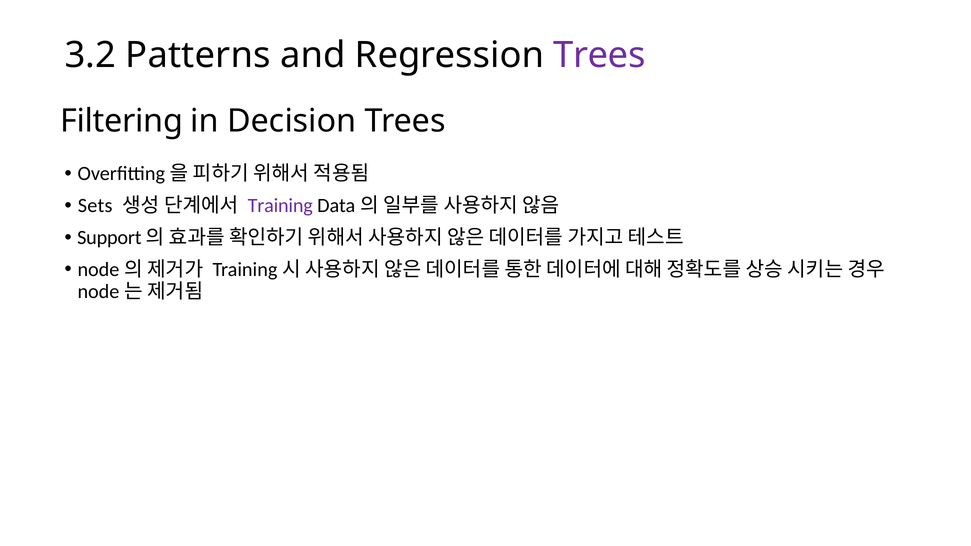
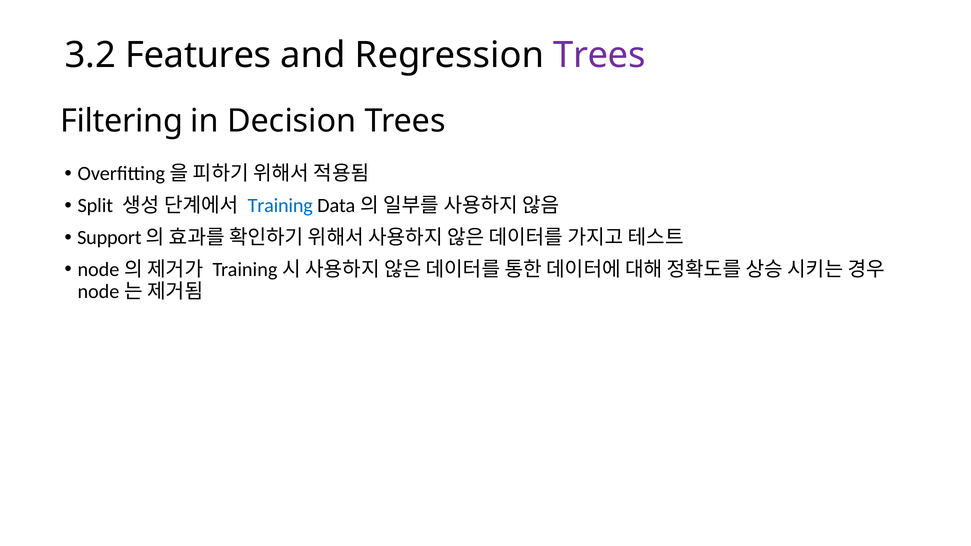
Patterns: Patterns -> Features
Sets: Sets -> Split
Training at (280, 206) colour: purple -> blue
